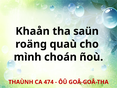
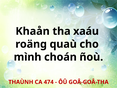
saün: saün -> xaáu
